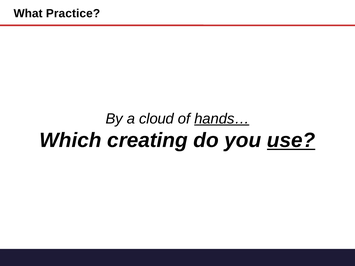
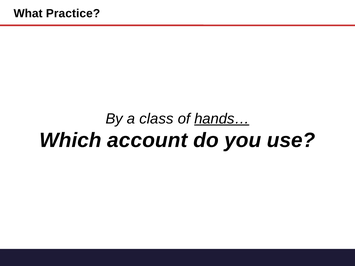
cloud: cloud -> class
creating: creating -> account
use underline: present -> none
